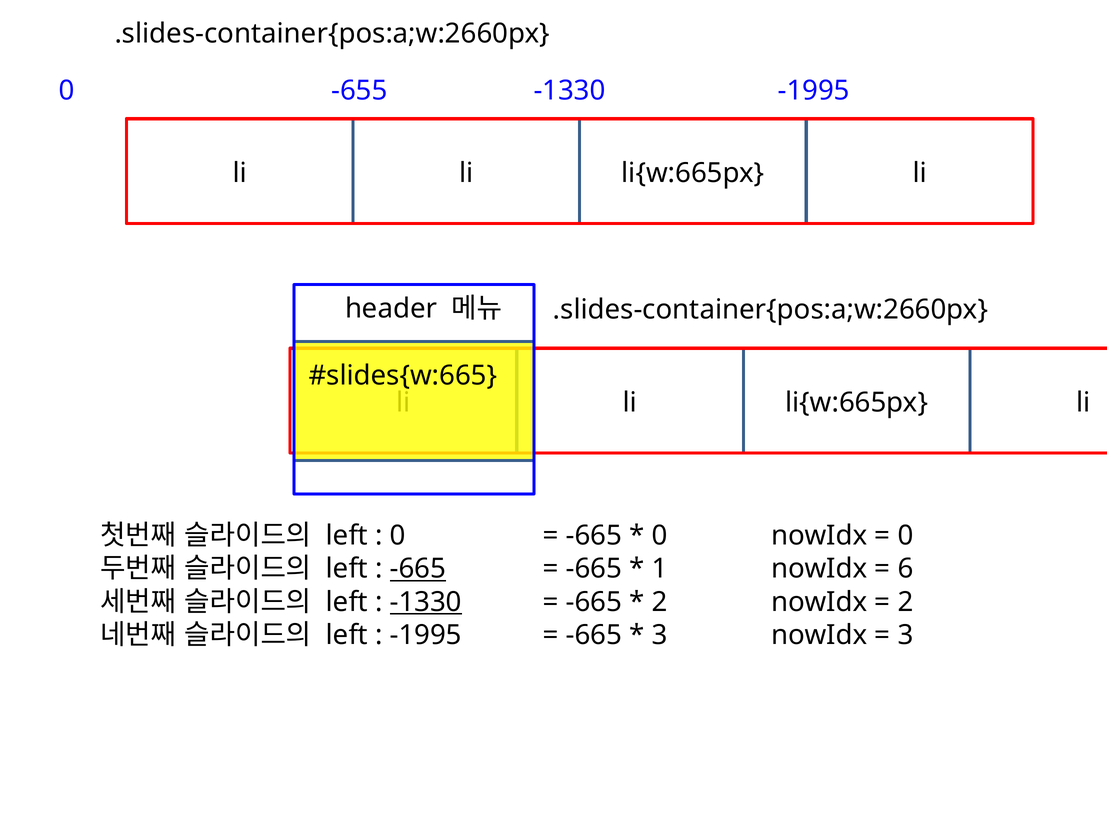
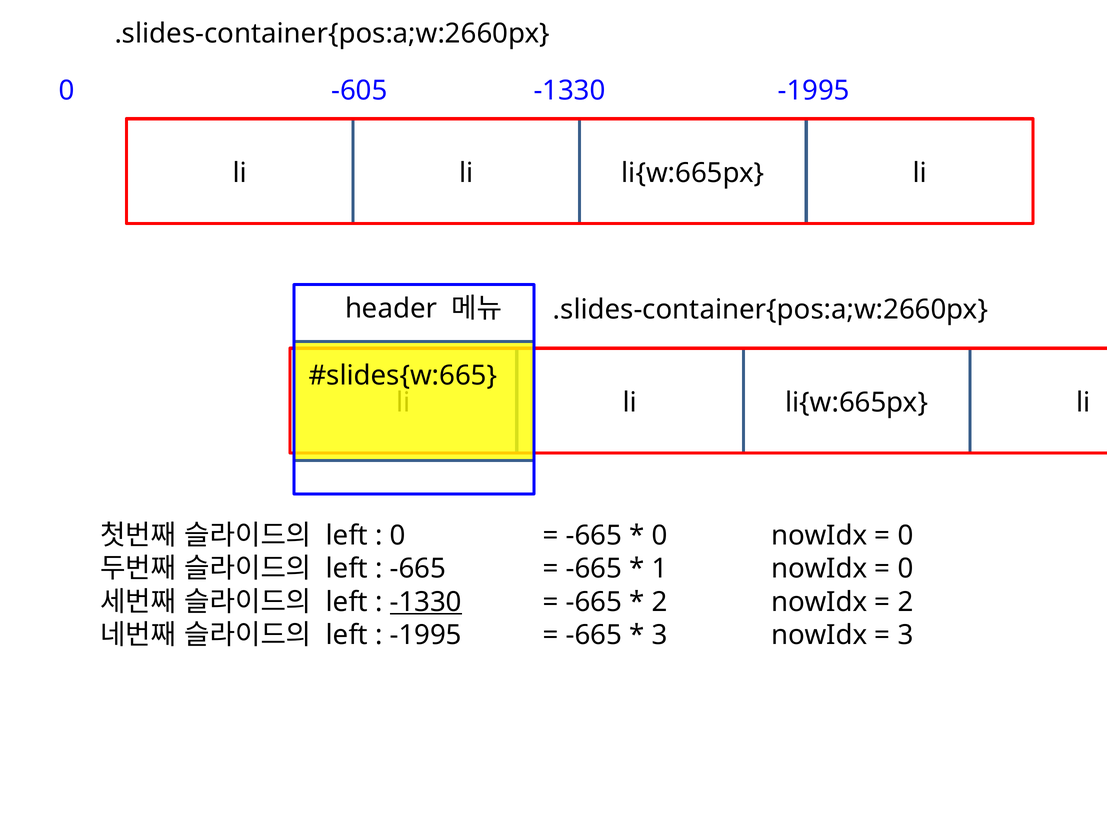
-655: -655 -> -605
-665 at (418, 568) underline: present -> none
6 at (905, 568): 6 -> 0
